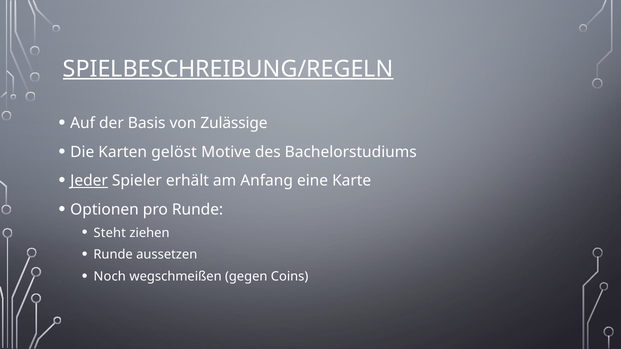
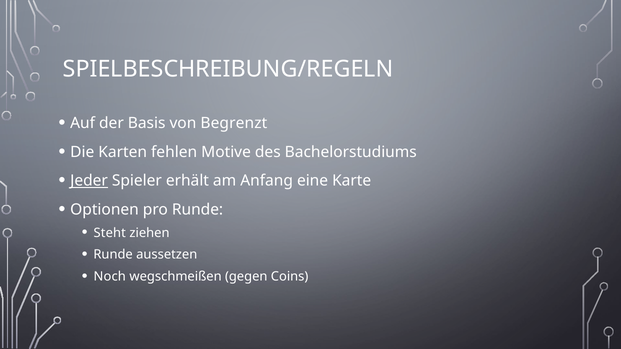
SPIELBESCHREIBUNG/REGELN underline: present -> none
Zulässige: Zulässige -> Begrenzt
gelöst: gelöst -> fehlen
